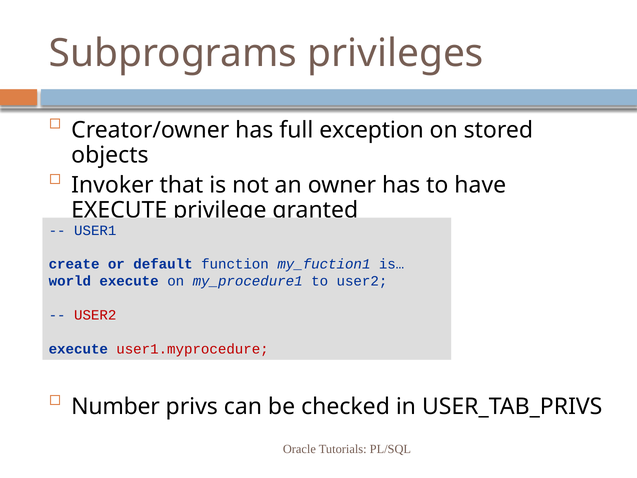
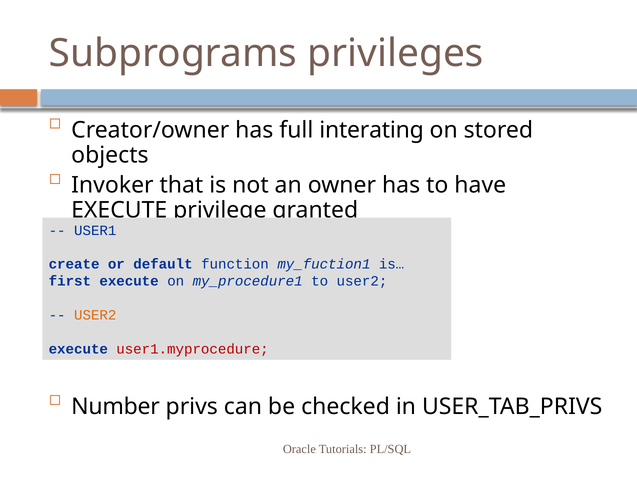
exception: exception -> interating
world: world -> first
USER2 at (95, 315) colour: red -> orange
